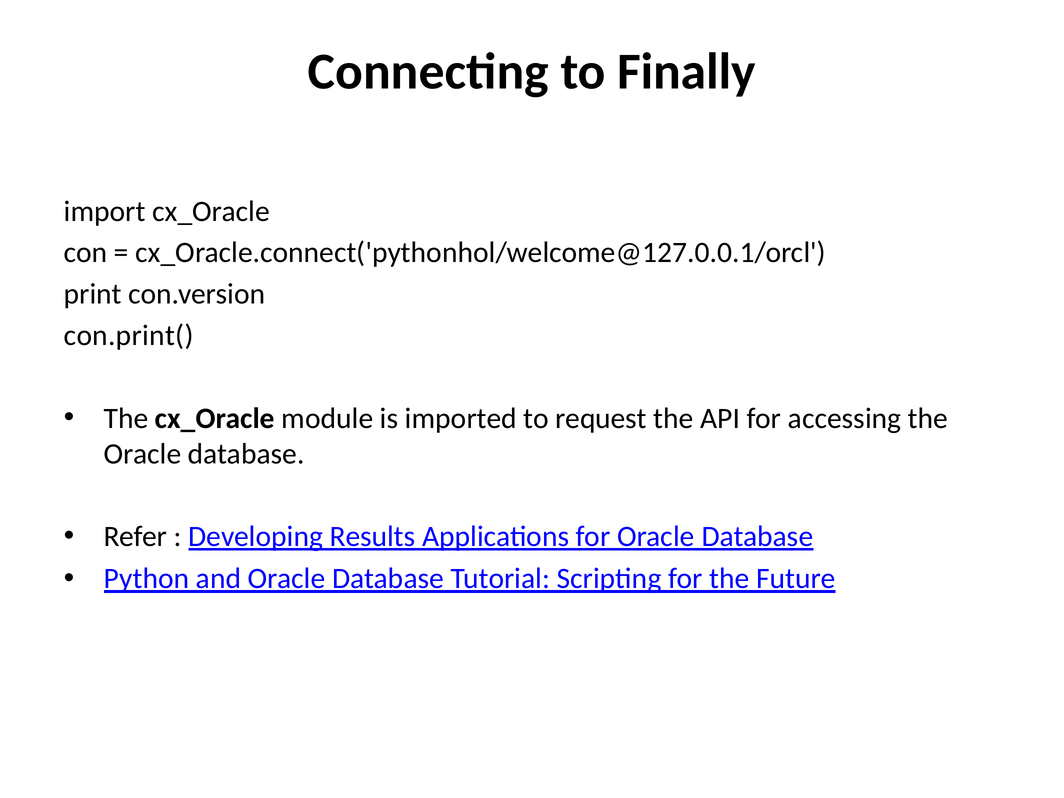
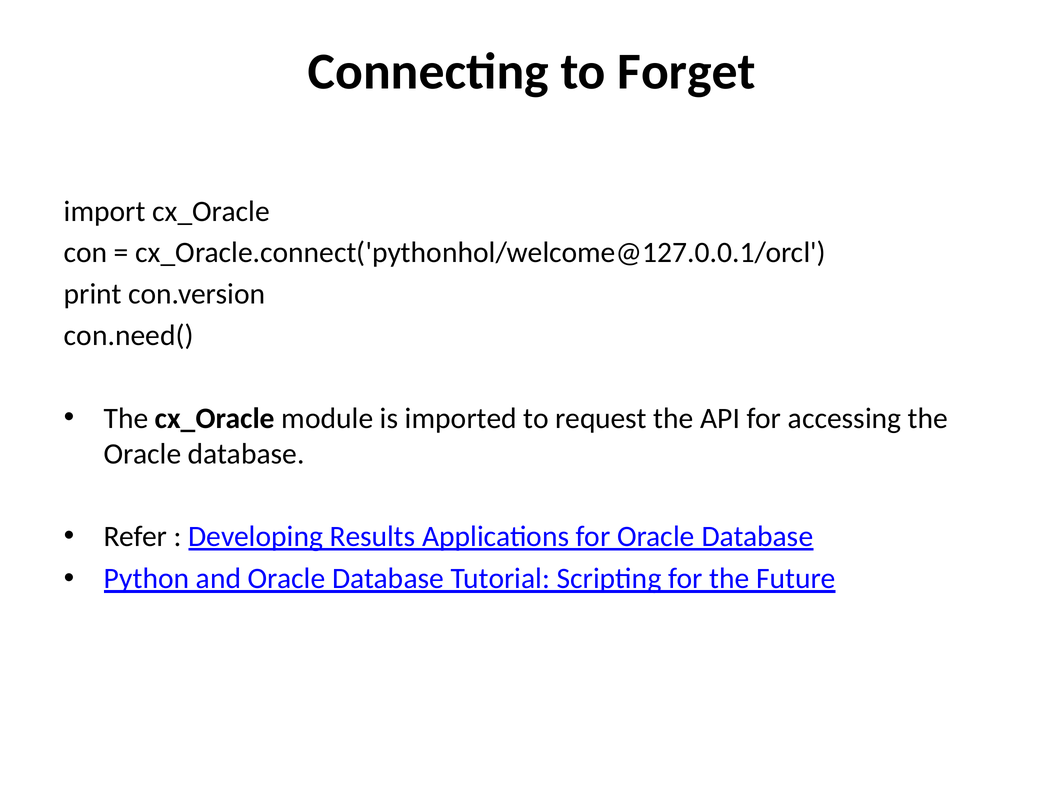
Finally: Finally -> Forget
con.print(: con.print( -> con.need(
